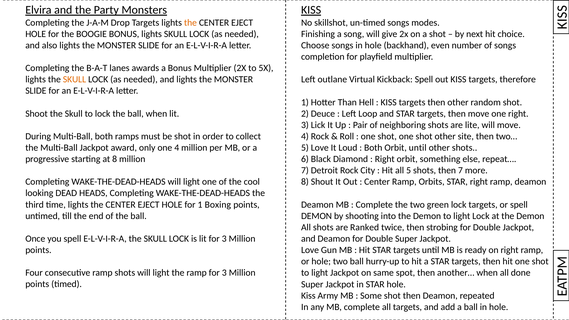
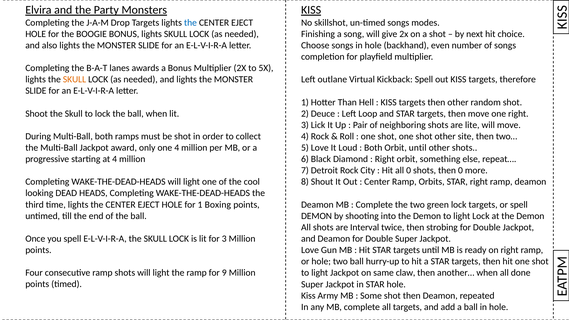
the at (190, 23) colour: orange -> blue
at 8: 8 -> 4
all 5: 5 -> 0
then 7: 7 -> 0
Ranked: Ranked -> Interval
ramp for 3: 3 -> 9
spot: spot -> claw
